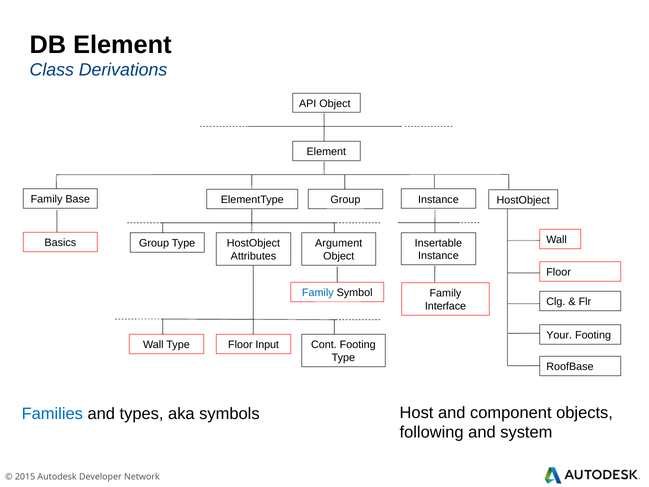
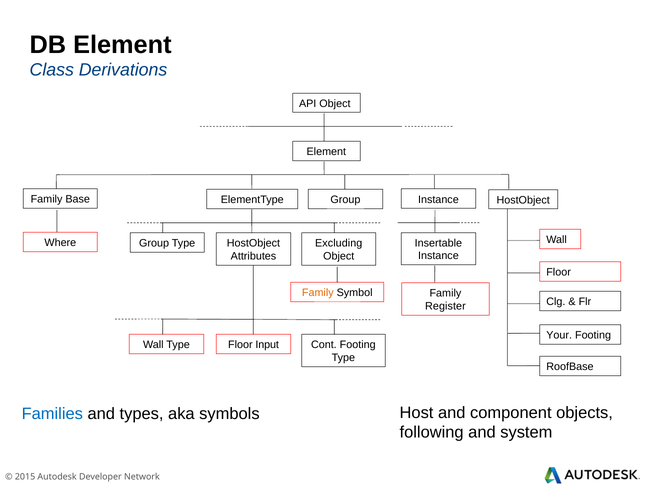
Basics: Basics -> Where
Argument: Argument -> Excluding
Family at (318, 292) colour: blue -> orange
Interface: Interface -> Register
